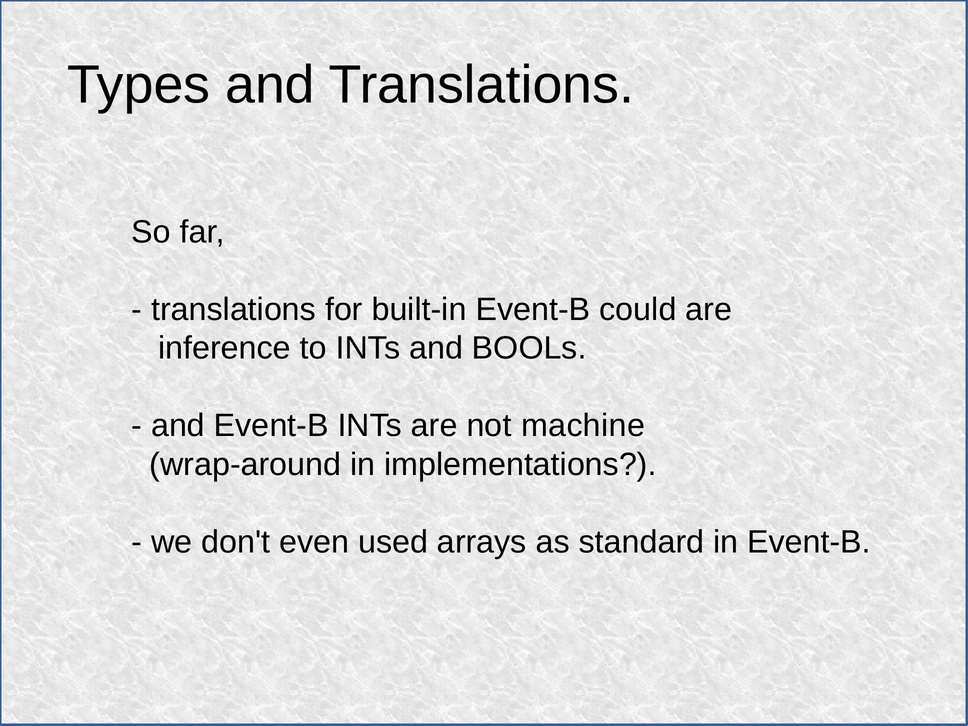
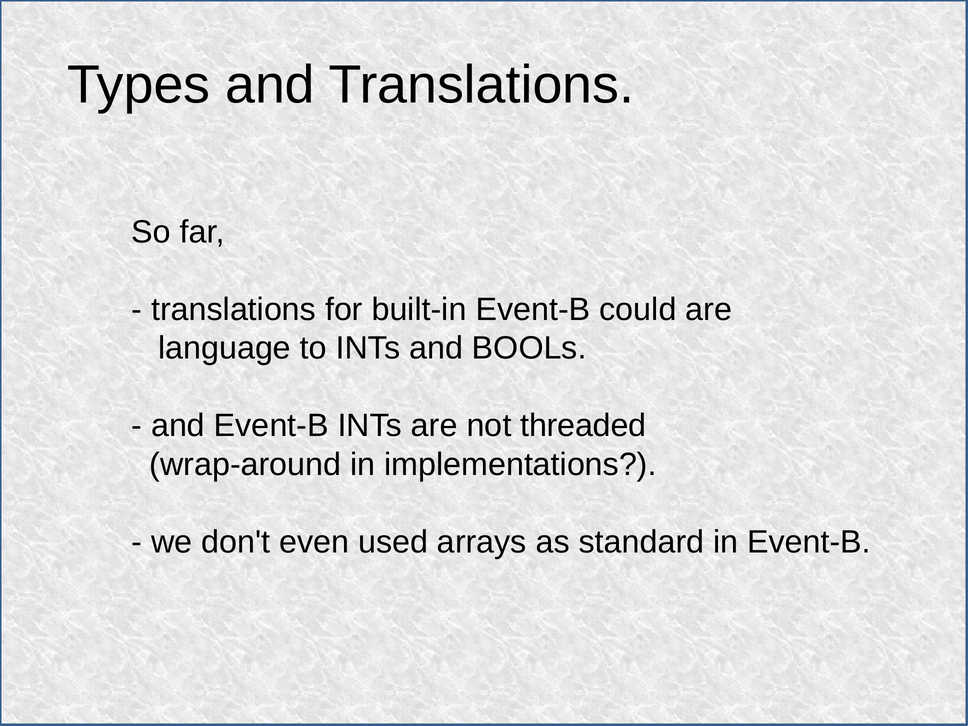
inference: inference -> language
machine: machine -> threaded
